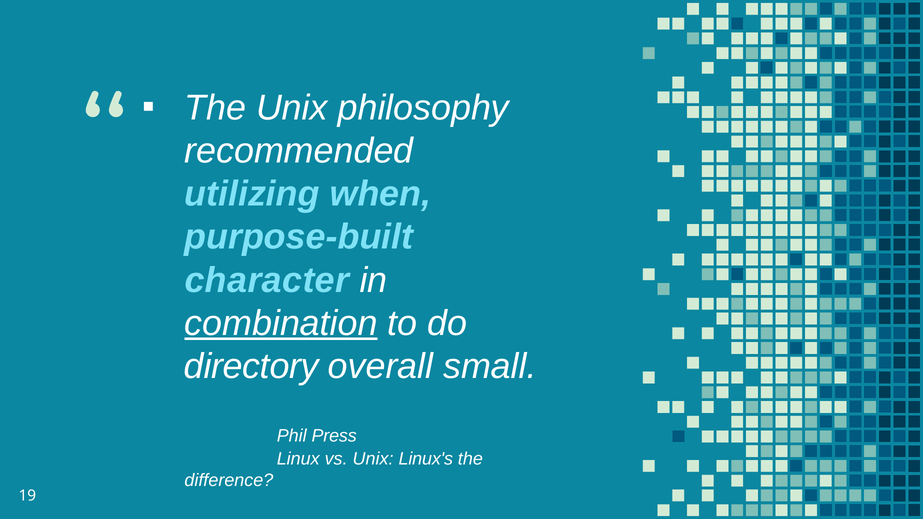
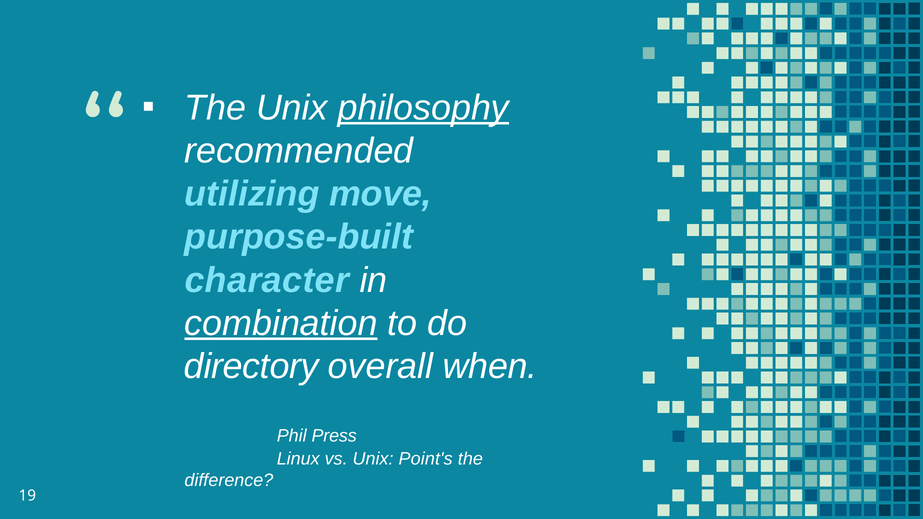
philosophy underline: none -> present
when: when -> move
small: small -> when
Linux's: Linux's -> Point's
